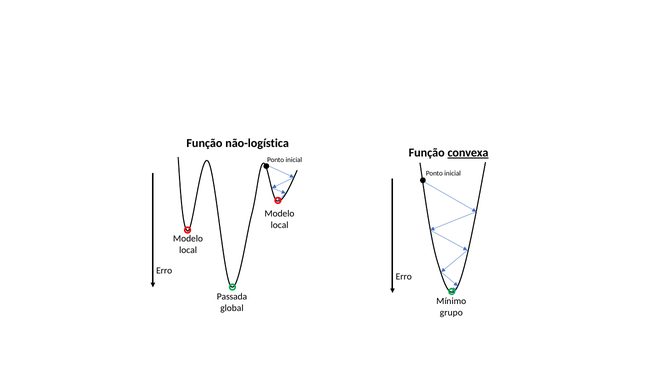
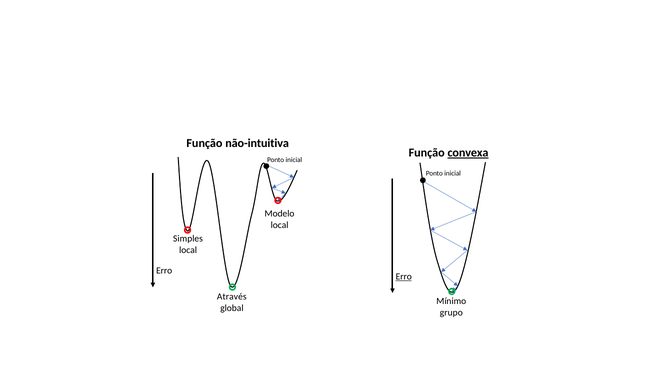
não-logística: não-logística -> não-intuitiva
Modelo at (188, 238): Modelo -> Simples
Erro at (404, 276) underline: none -> present
Passada: Passada -> Através
